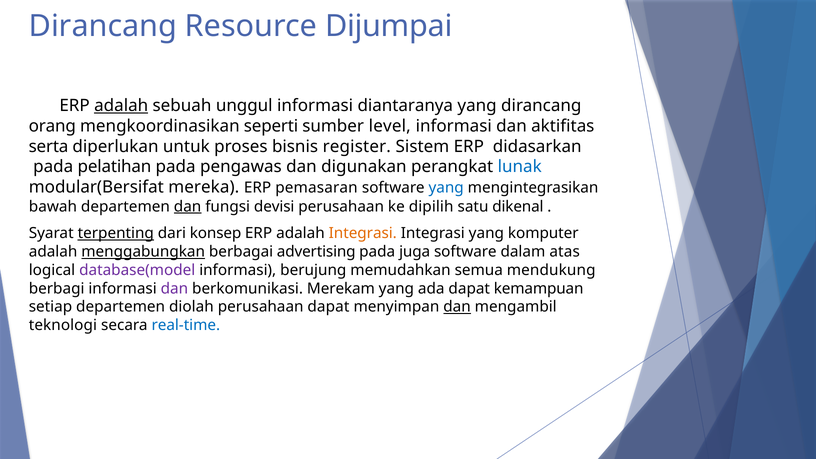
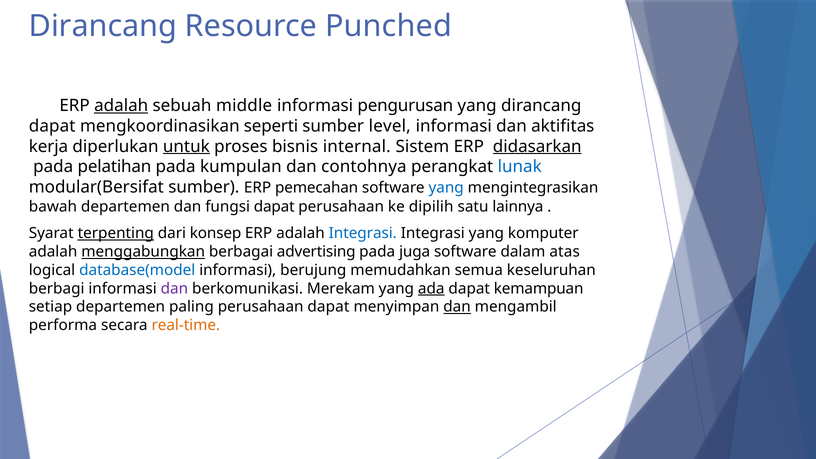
Dijumpai: Dijumpai -> Punched
unggul: unggul -> middle
diantaranya: diantaranya -> pengurusan
orang at (52, 126): orang -> dapat
serta: serta -> kerja
untuk underline: none -> present
register: register -> internal
didasarkan underline: none -> present
pengawas: pengawas -> kumpulan
digunakan: digunakan -> contohnya
modular(Bersifat mereka: mereka -> sumber
pemasaran: pemasaran -> pemecahan
dan at (188, 207) underline: present -> none
fungsi devisi: devisi -> dapat
dikenal: dikenal -> lainnya
Integrasi at (363, 233) colour: orange -> blue
database(model colour: purple -> blue
mendukung: mendukung -> keseluruhan
ada underline: none -> present
diolah: diolah -> paling
teknologi: teknologi -> performa
real-time colour: blue -> orange
